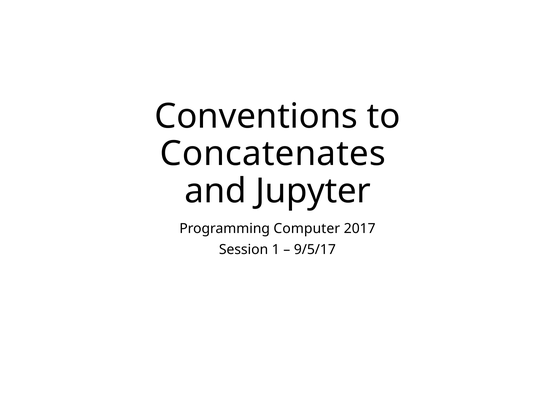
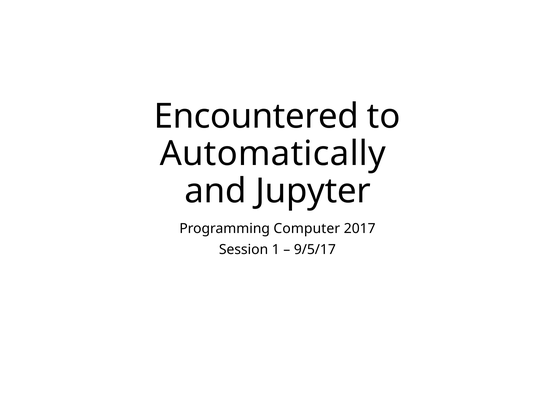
Conventions: Conventions -> Encountered
Concatenates: Concatenates -> Automatically
